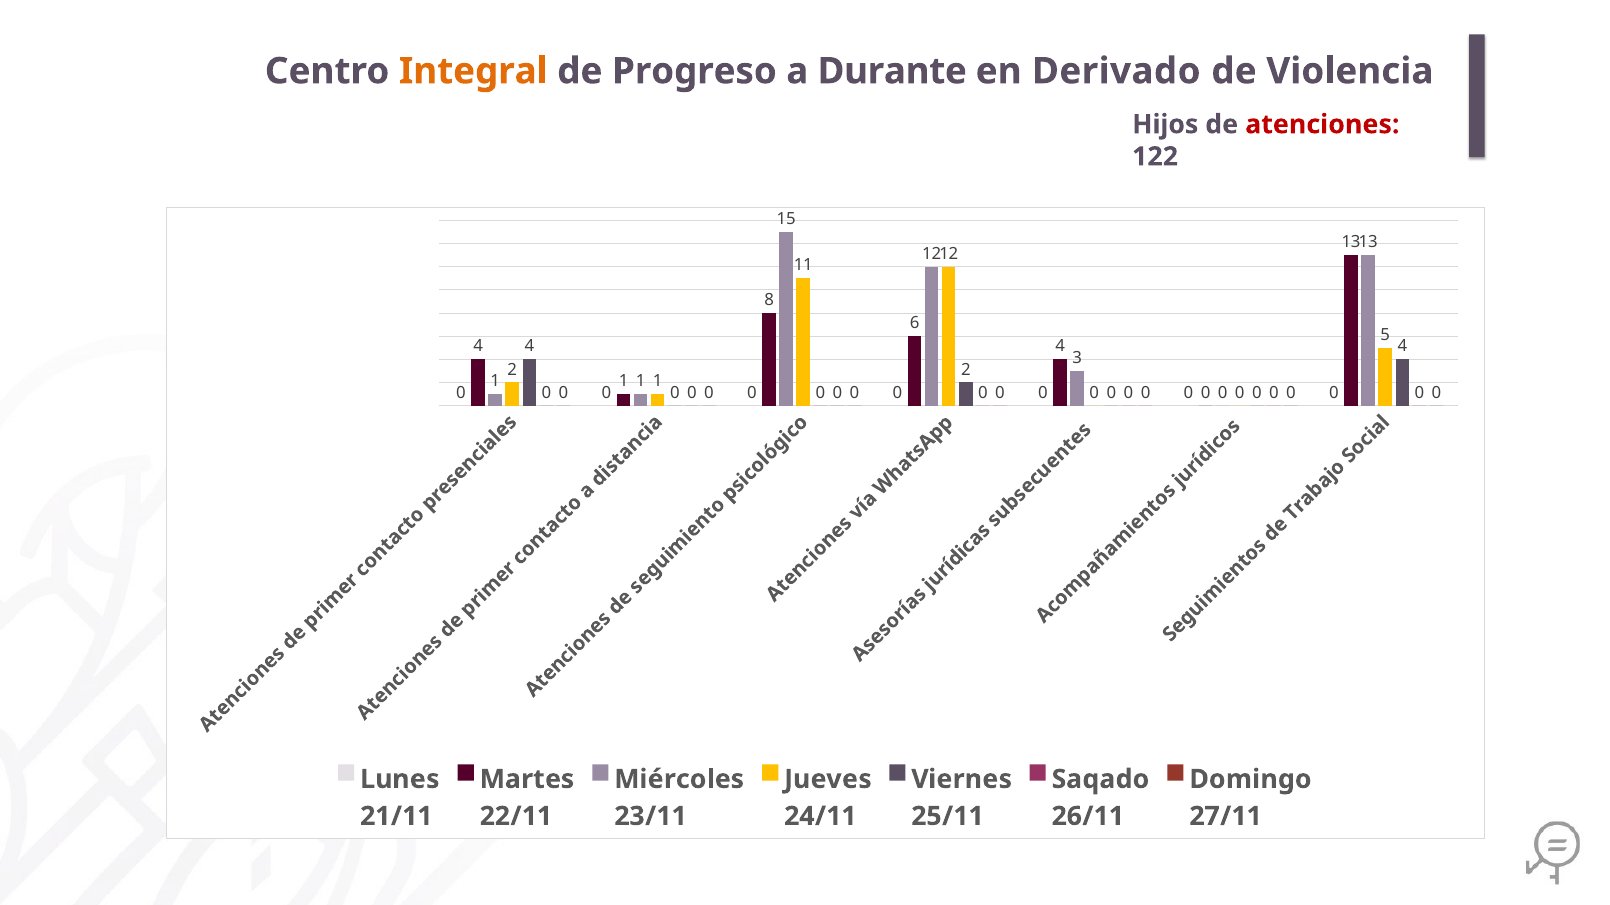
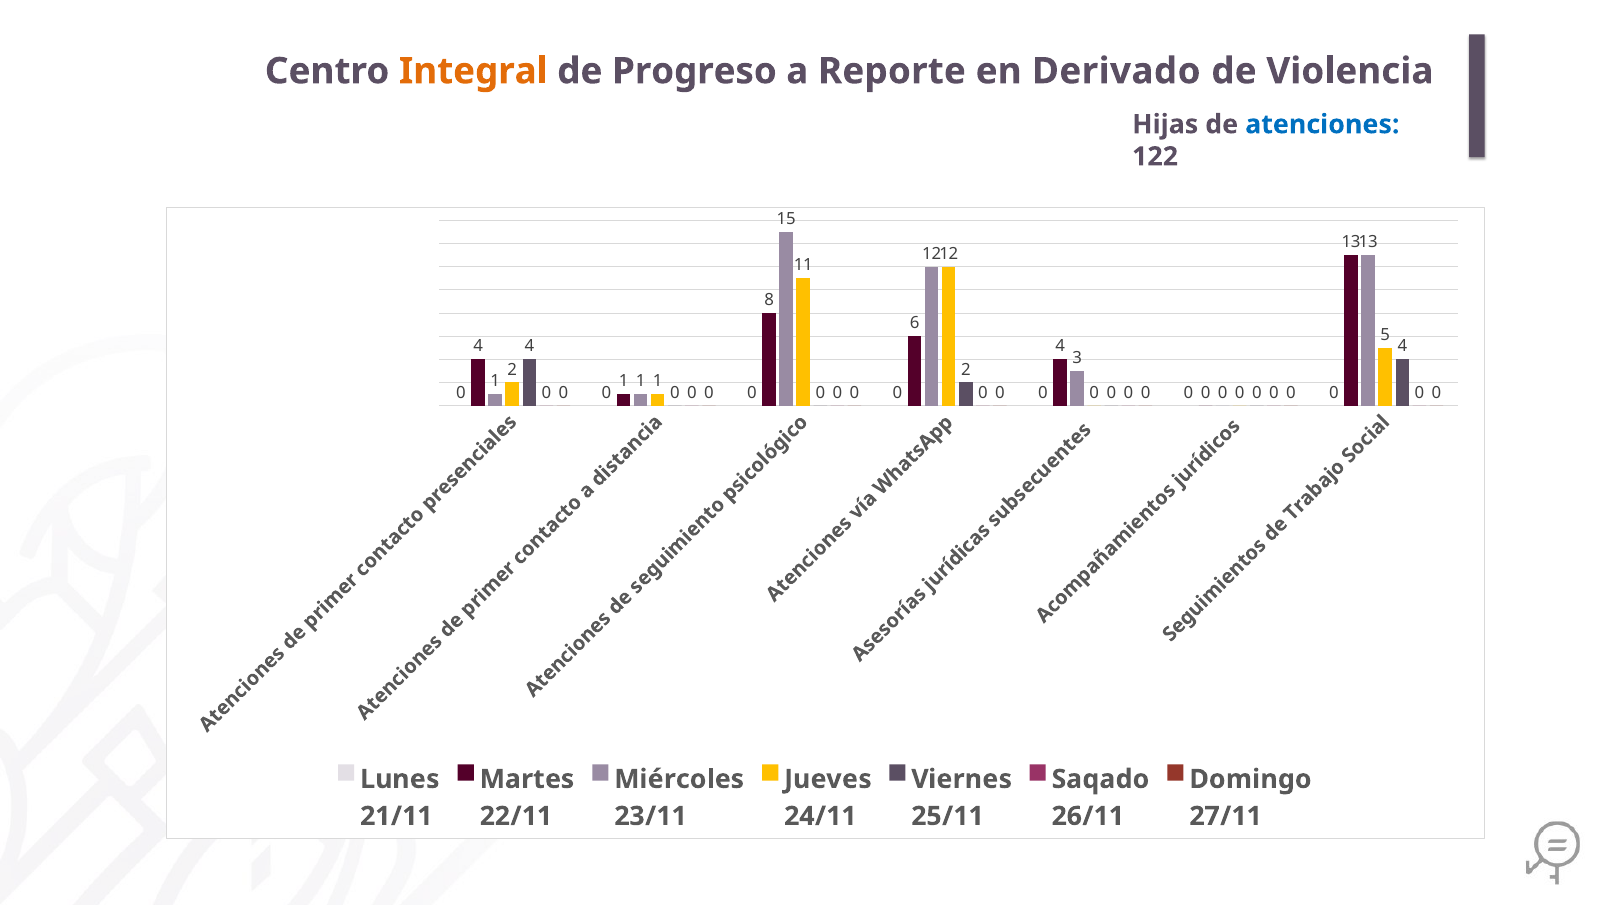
Durante: Durante -> Reporte
Hijos: Hijos -> Hijas
atenciones colour: red -> blue
